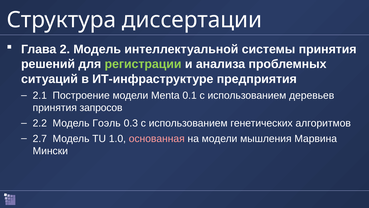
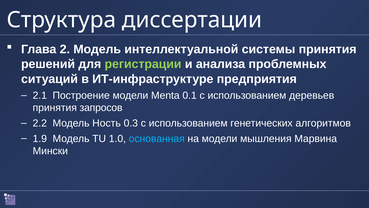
Гоэль: Гоэль -> Ность
2.7: 2.7 -> 1.9
основанная colour: pink -> light blue
